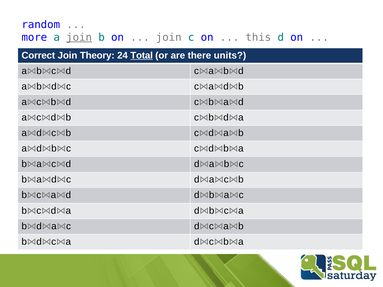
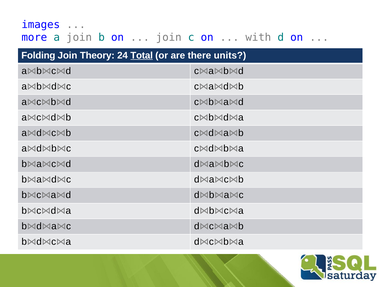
random: random -> images
join at (79, 37) underline: present -> none
this: this -> with
Correct: Correct -> Folding
